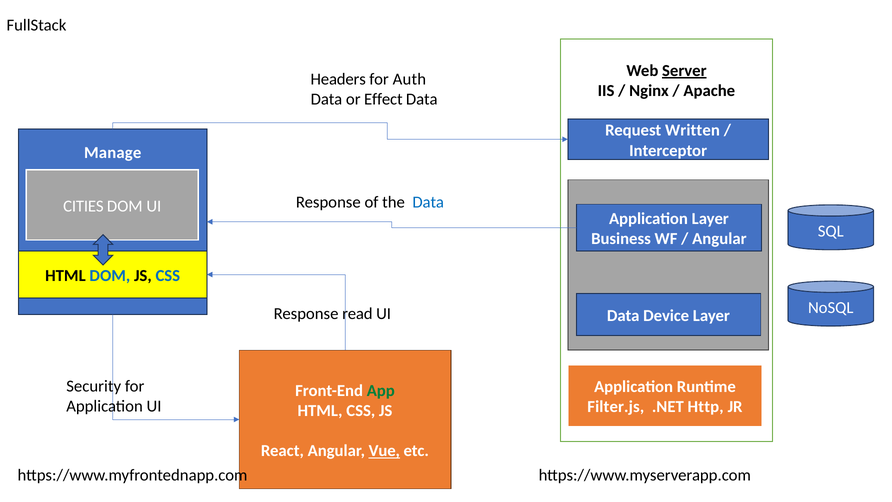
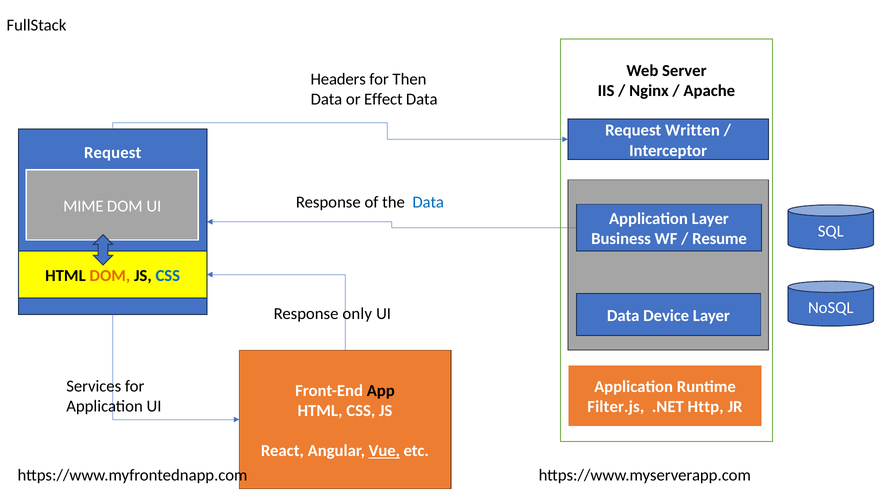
Server underline: present -> none
Auth: Auth -> Then
Manage at (113, 153): Manage -> Request
CITIES: CITIES -> MIME
Angular at (719, 239): Angular -> Resume
DOM at (110, 276) colour: blue -> orange
read: read -> only
Security: Security -> Services
App colour: green -> black
